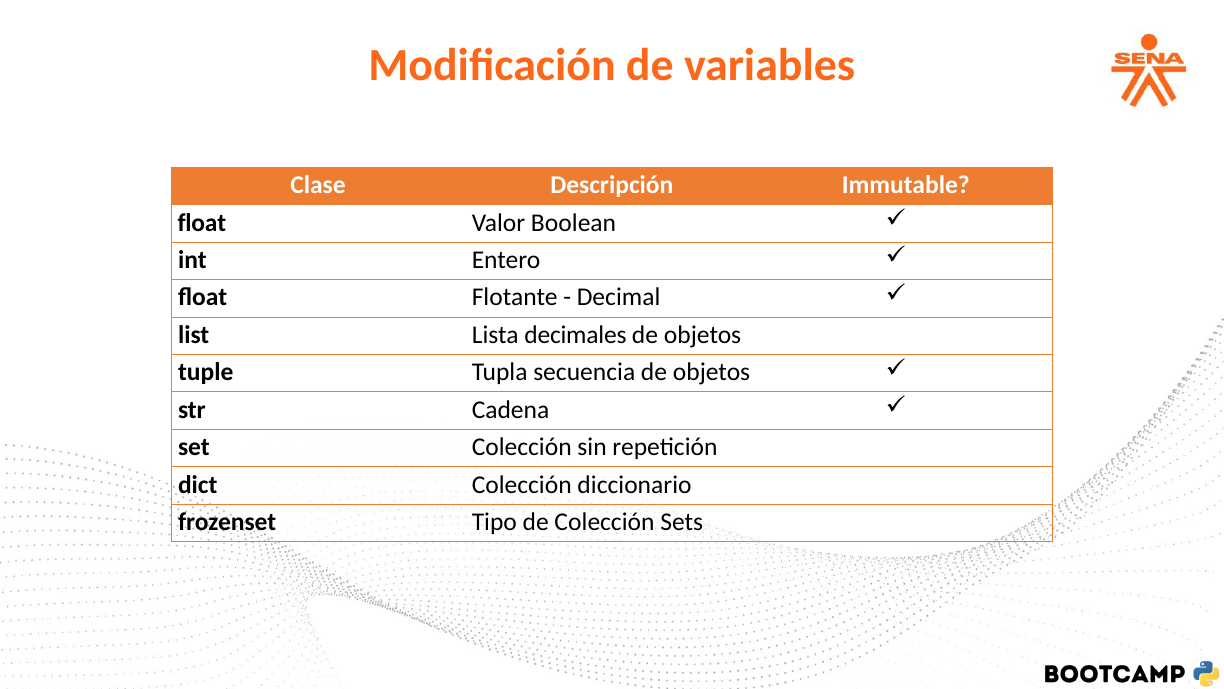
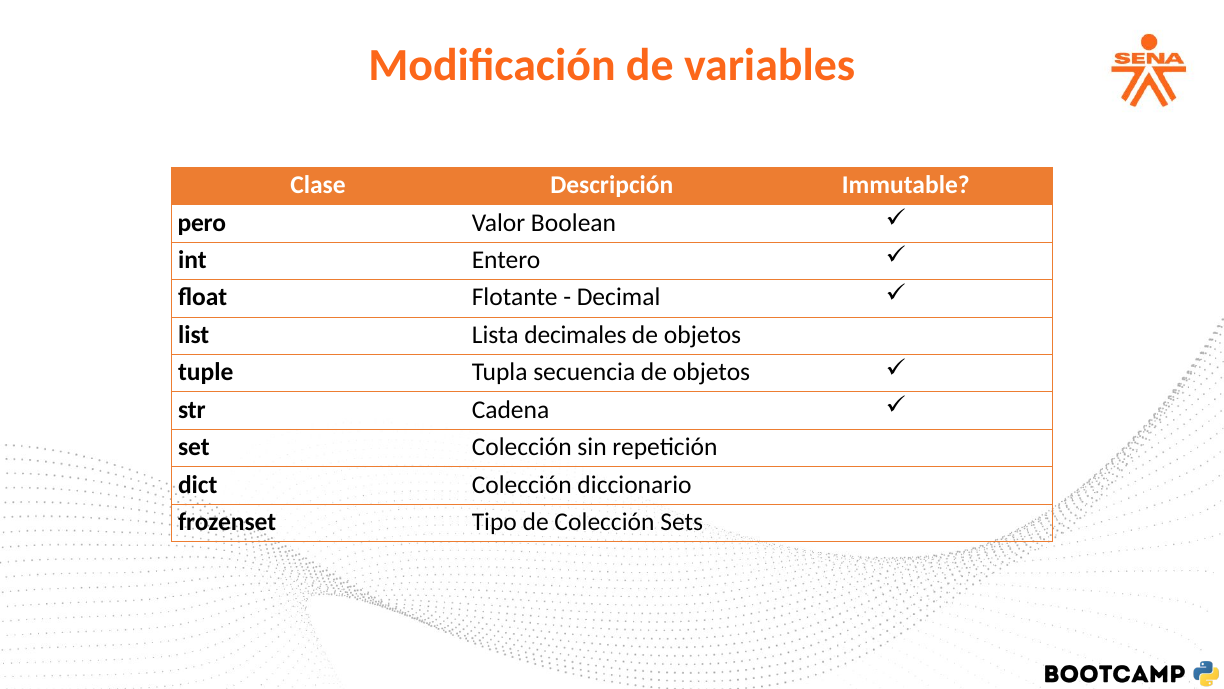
float at (202, 223): float -> pero
